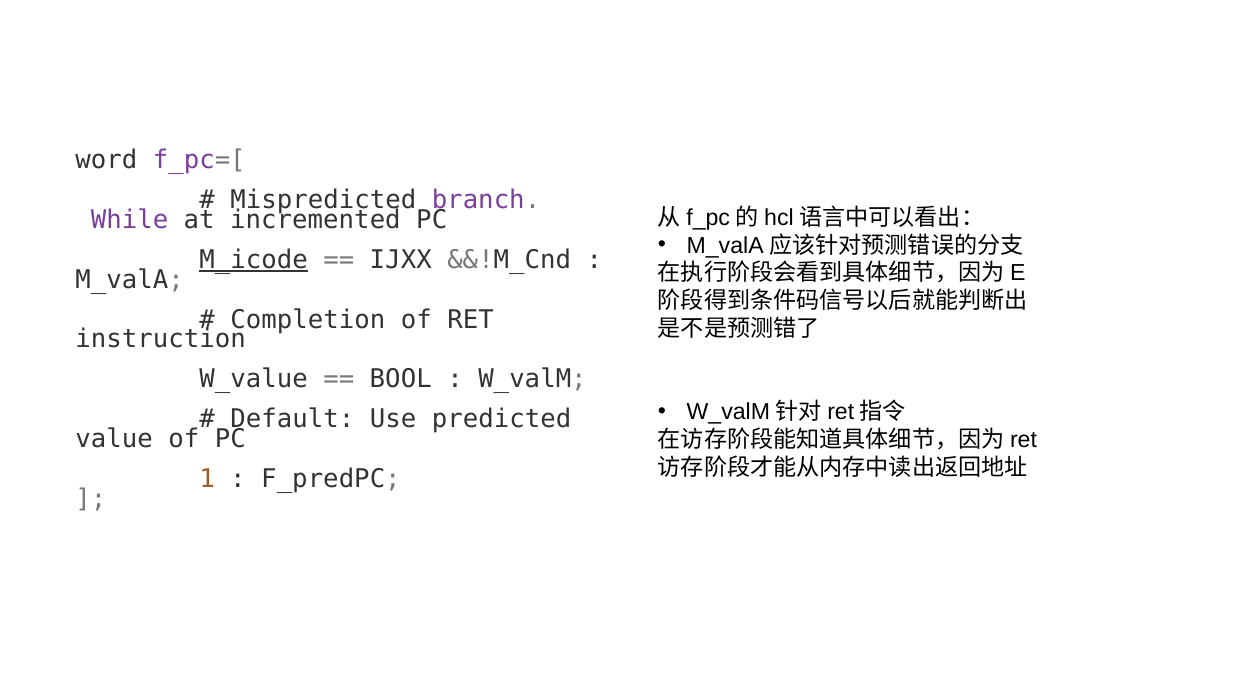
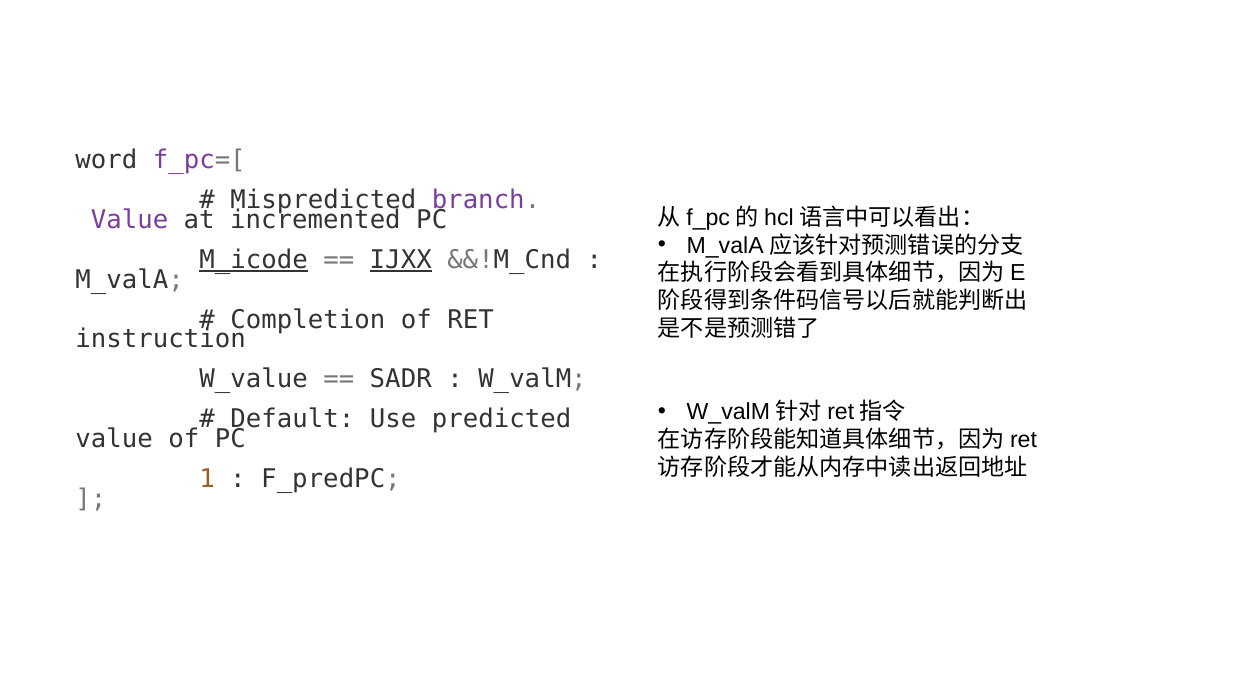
While at (130, 220): While -> Value
IJXX underline: none -> present
BOOL: BOOL -> SADR
